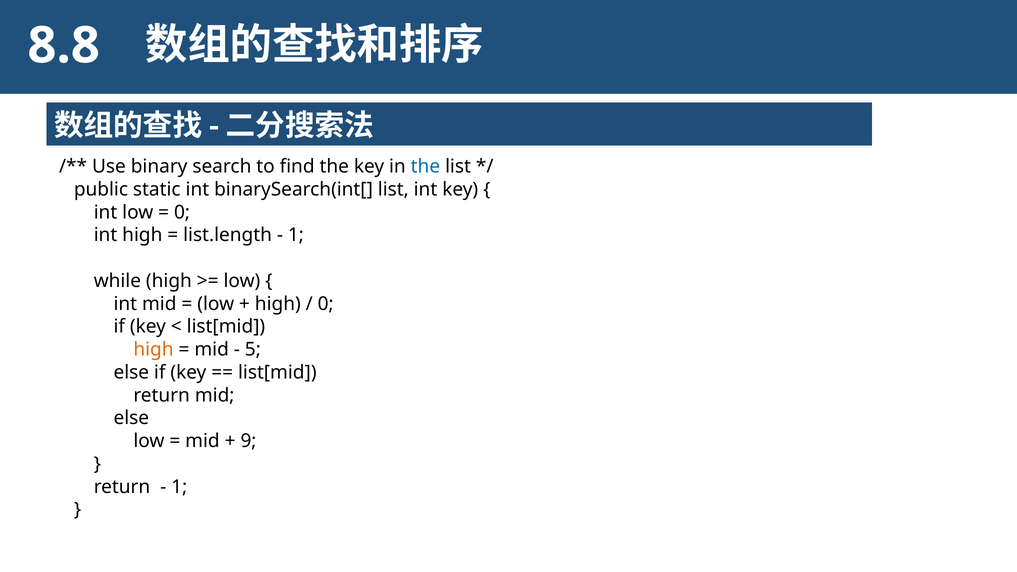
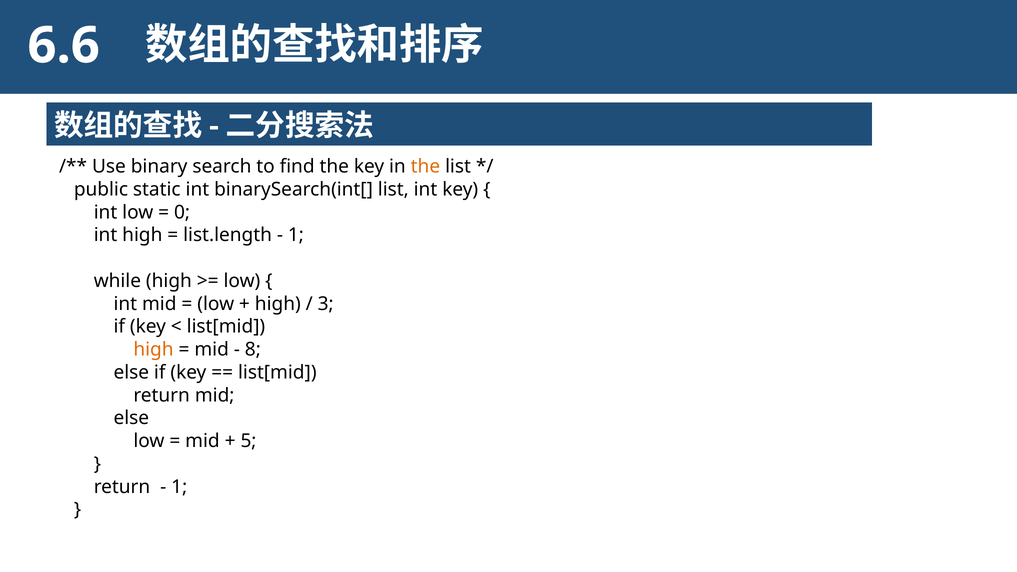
8.8: 8.8 -> 6.6
the at (425, 166) colour: blue -> orange
0 at (326, 304): 0 -> 3
5: 5 -> 8
9: 9 -> 5
